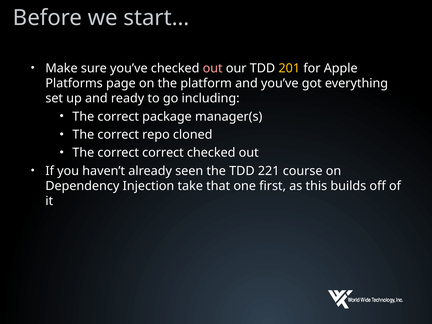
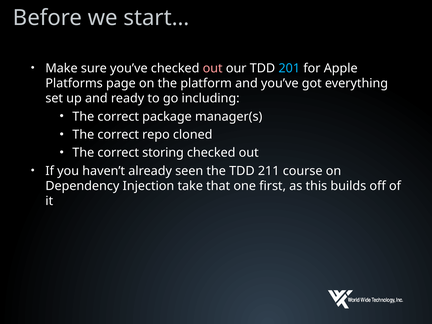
201 colour: yellow -> light blue
correct correct: correct -> storing
221: 221 -> 211
